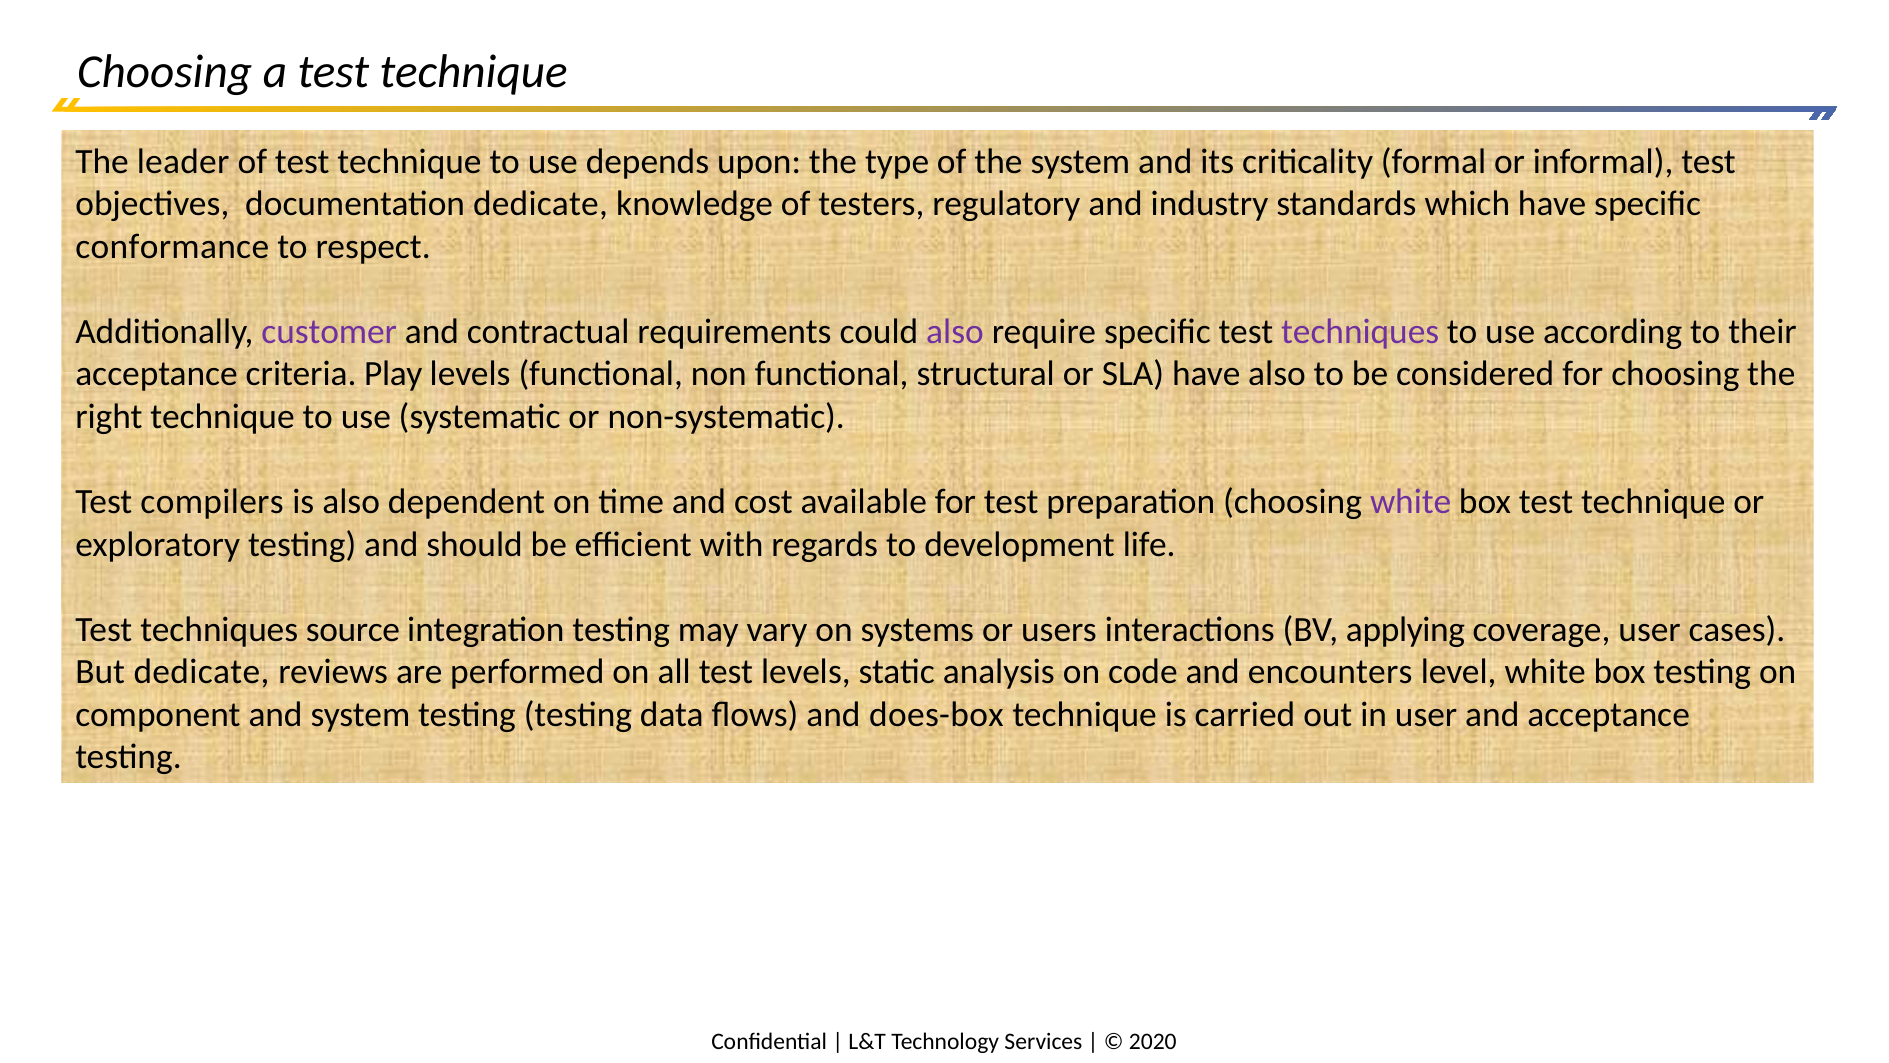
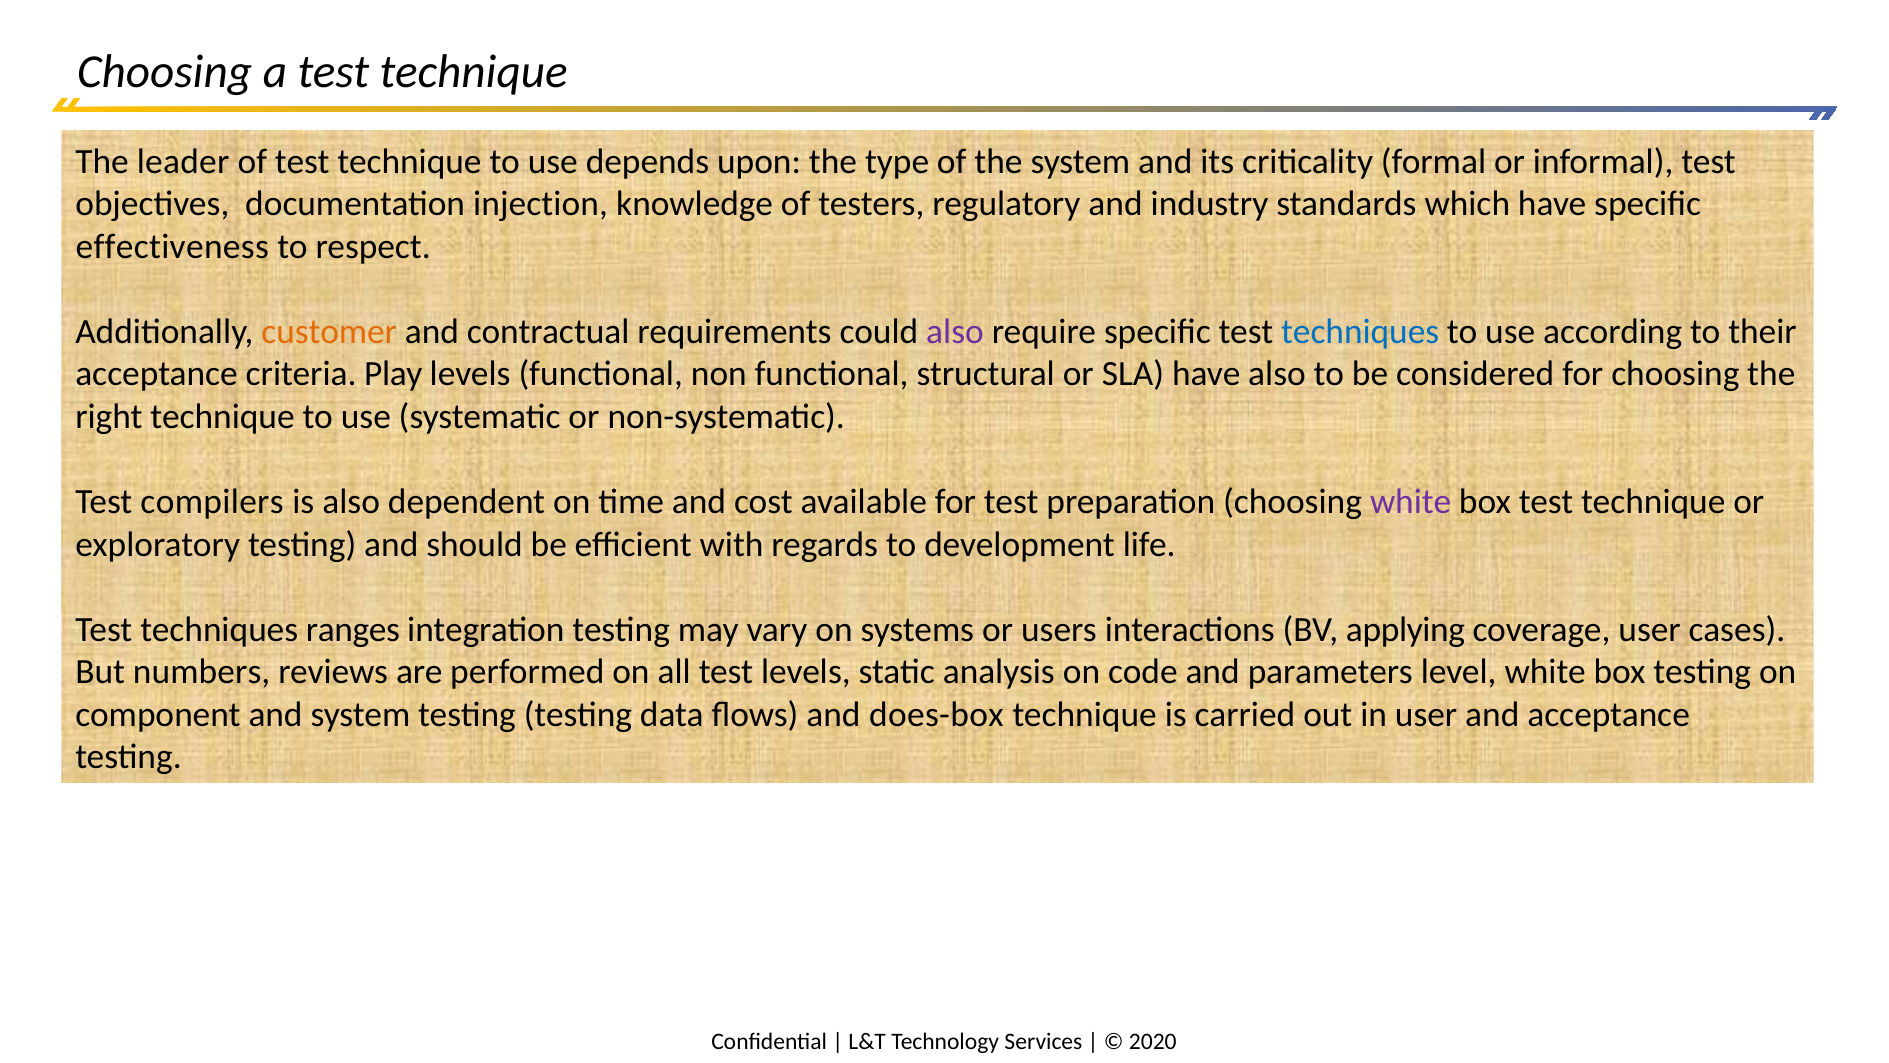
documentation dedicate: dedicate -> injection
conformance: conformance -> effectiveness
customer colour: purple -> orange
techniques at (1360, 332) colour: purple -> blue
source: source -> ranges
But dedicate: dedicate -> numbers
encounters: encounters -> parameters
